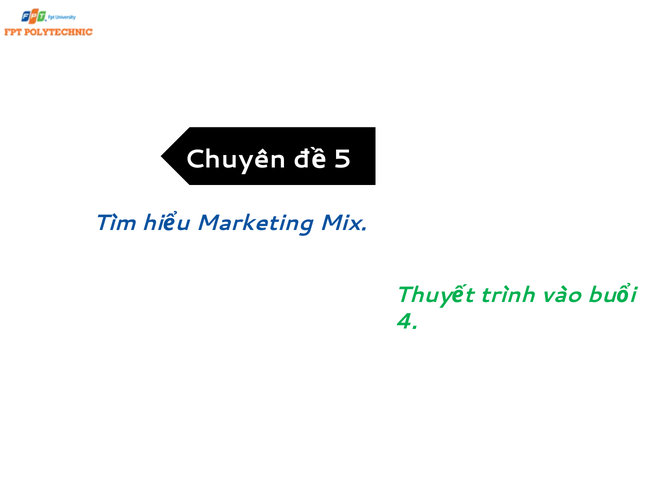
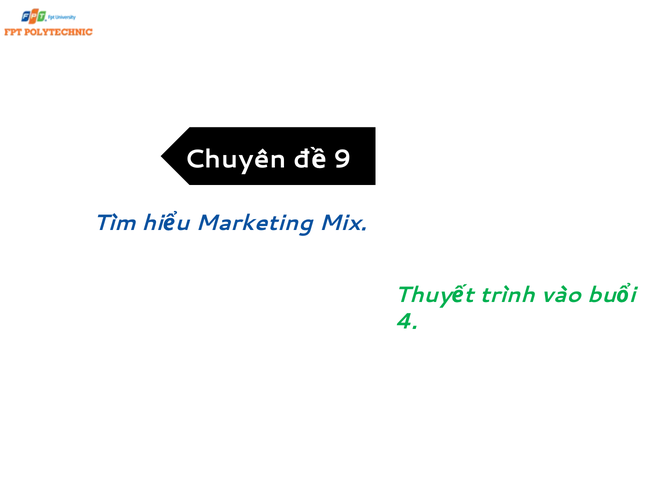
5: 5 -> 9
